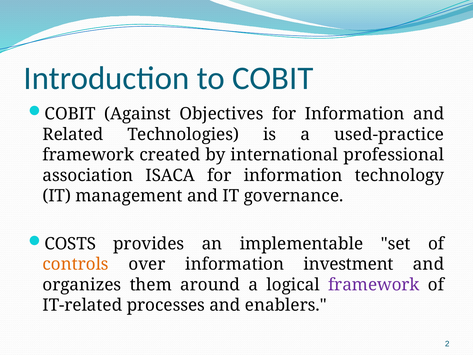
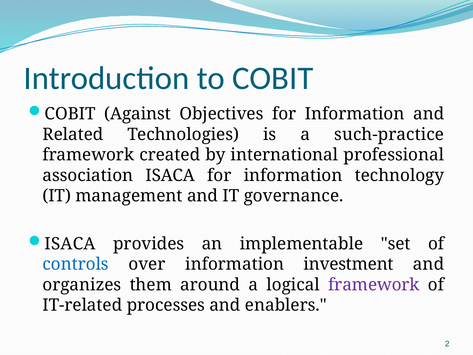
used-practice: used-practice -> such-practice
COSTS at (70, 244): COSTS -> ISACA
controls colour: orange -> blue
